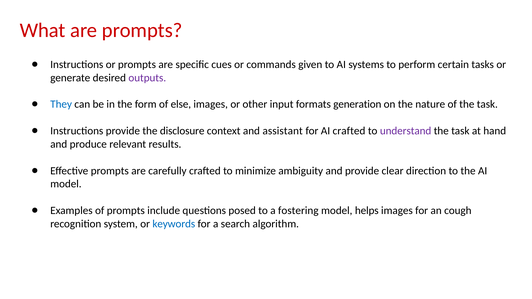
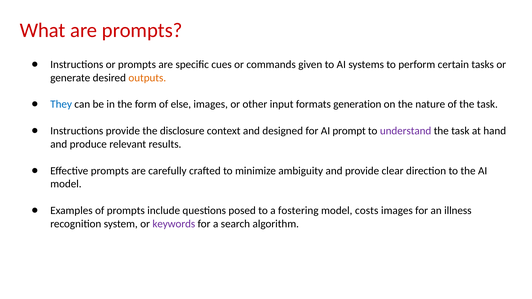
outputs colour: purple -> orange
assistant: assistant -> designed
AI crafted: crafted -> prompt
helps: helps -> costs
cough: cough -> illness
keywords colour: blue -> purple
